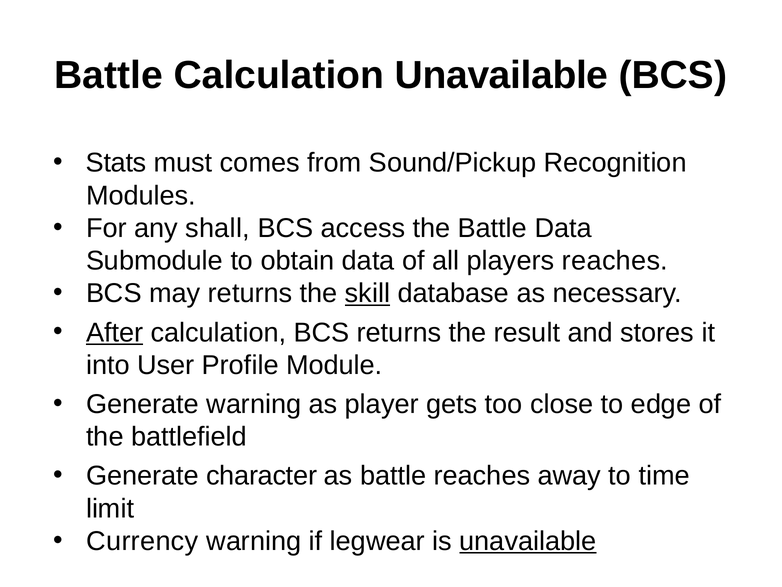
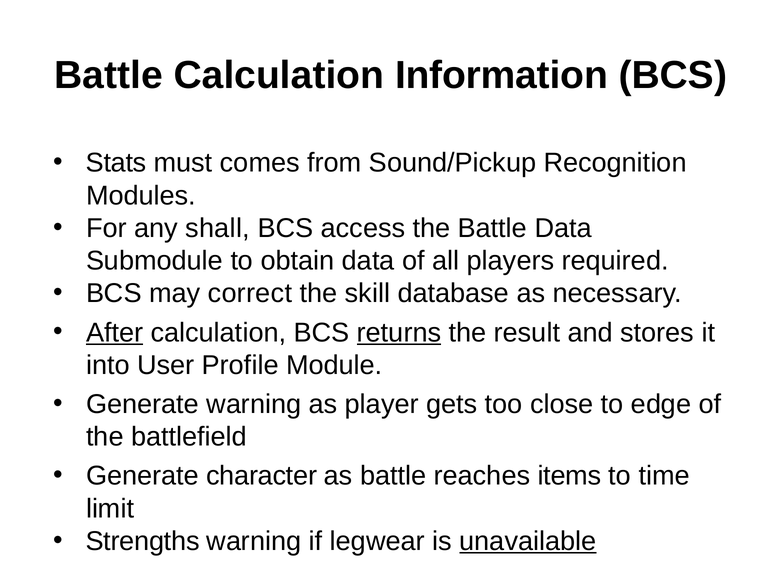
Calculation Unavailable: Unavailable -> Information
players reaches: reaches -> required
may returns: returns -> correct
skill underline: present -> none
returns at (399, 332) underline: none -> present
away: away -> items
Currency: Currency -> Strengths
